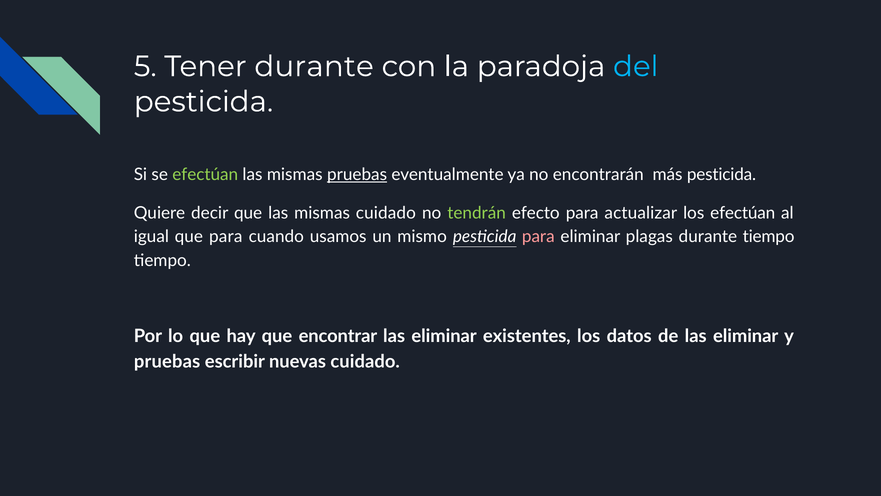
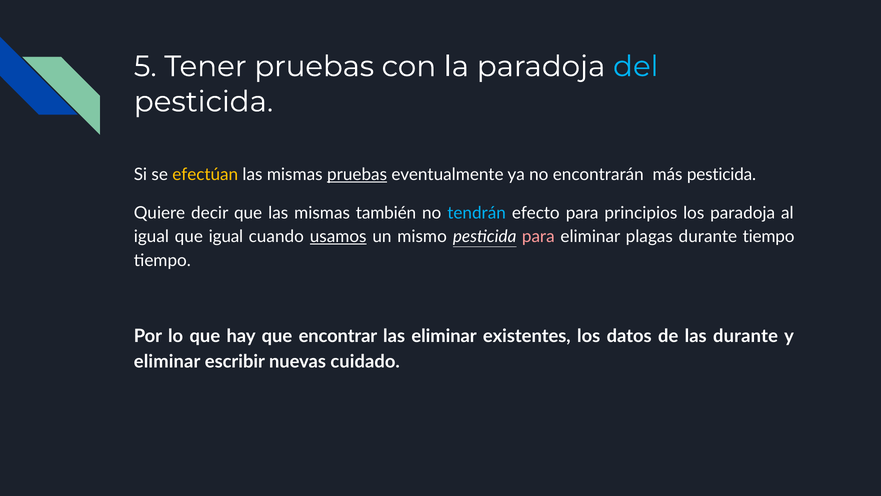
Tener durante: durante -> pruebas
efectúan at (205, 174) colour: light green -> yellow
mismas cuidado: cuidado -> también
tendrán colour: light green -> light blue
actualizar: actualizar -> principios
los efectúan: efectúan -> paradoja
que para: para -> igual
usamos underline: none -> present
de las eliminar: eliminar -> durante
pruebas at (167, 361): pruebas -> eliminar
